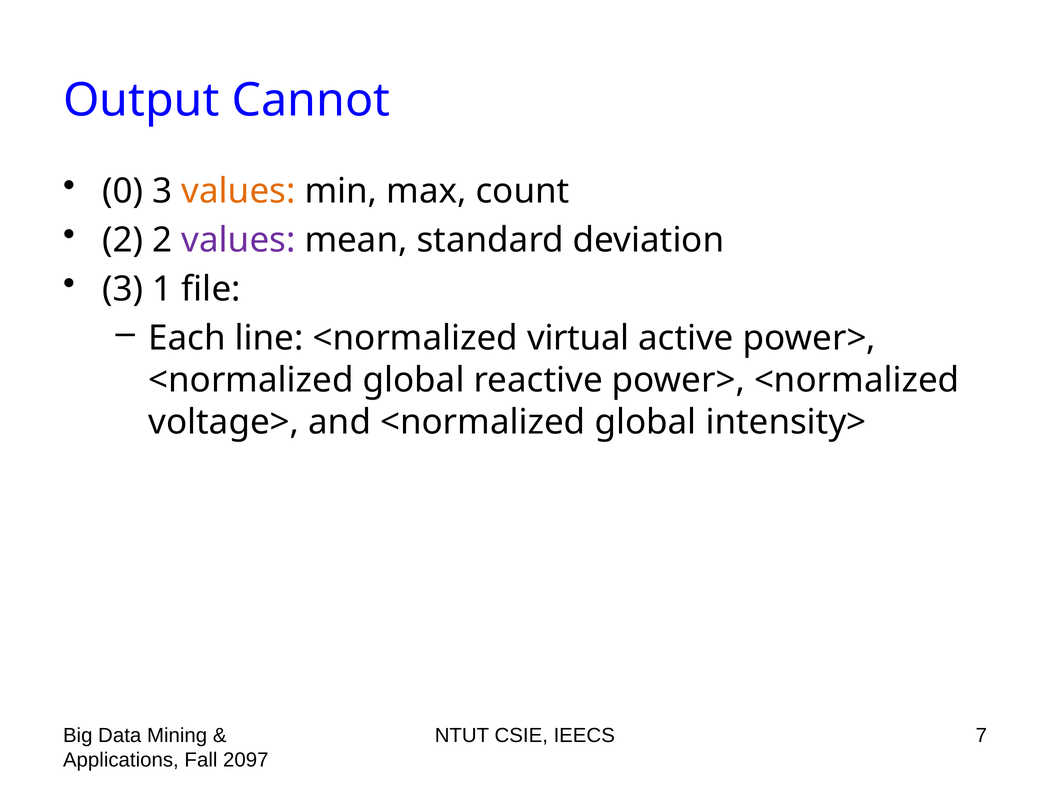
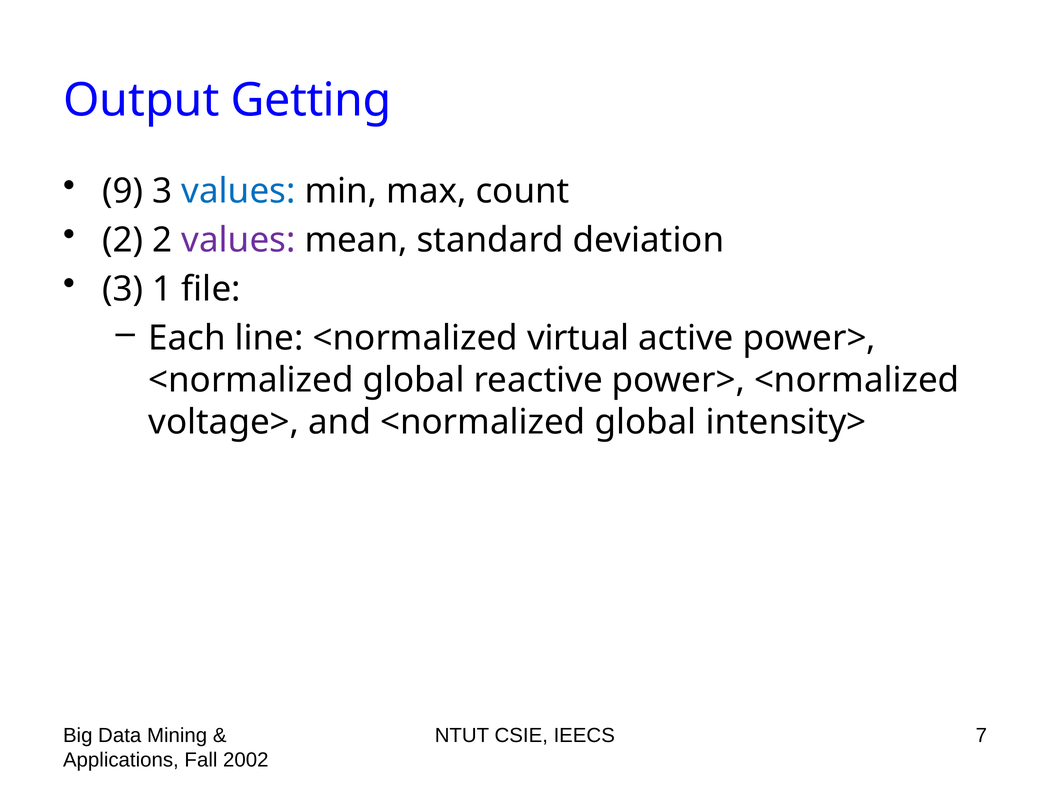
Cannot: Cannot -> Getting
0: 0 -> 9
values at (238, 192) colour: orange -> blue
2097: 2097 -> 2002
